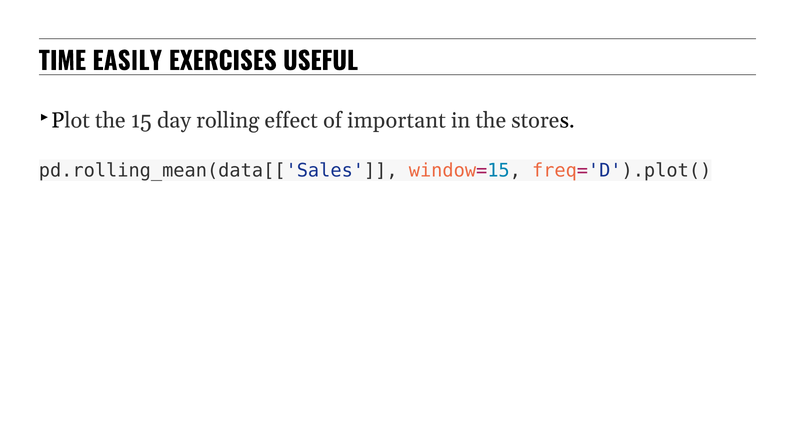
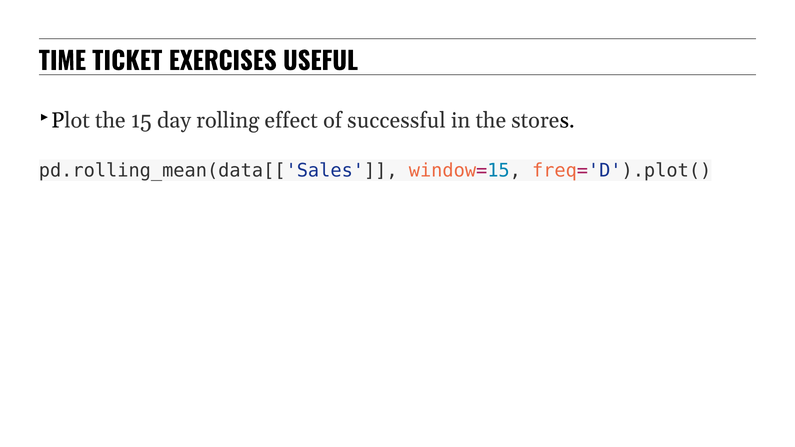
EASILY: EASILY -> TICKET
important: important -> successful
